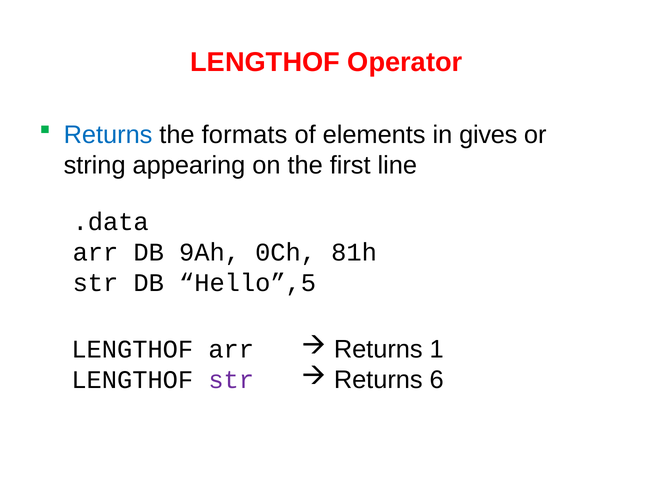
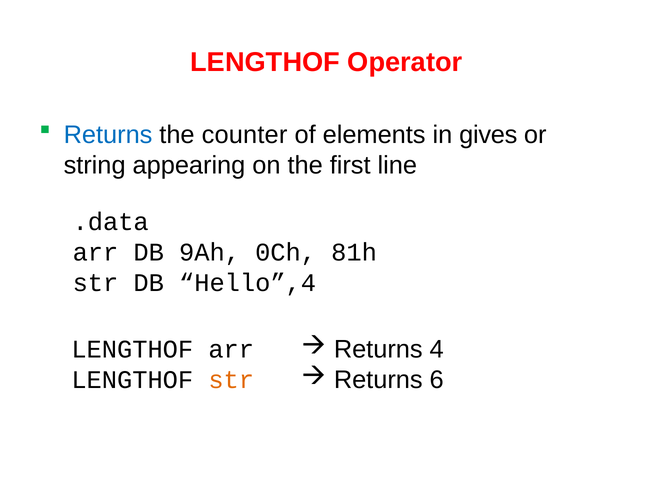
formats: formats -> counter
Hello”,5: Hello”,5 -> Hello”,4
1: 1 -> 4
str at (231, 380) colour: purple -> orange
